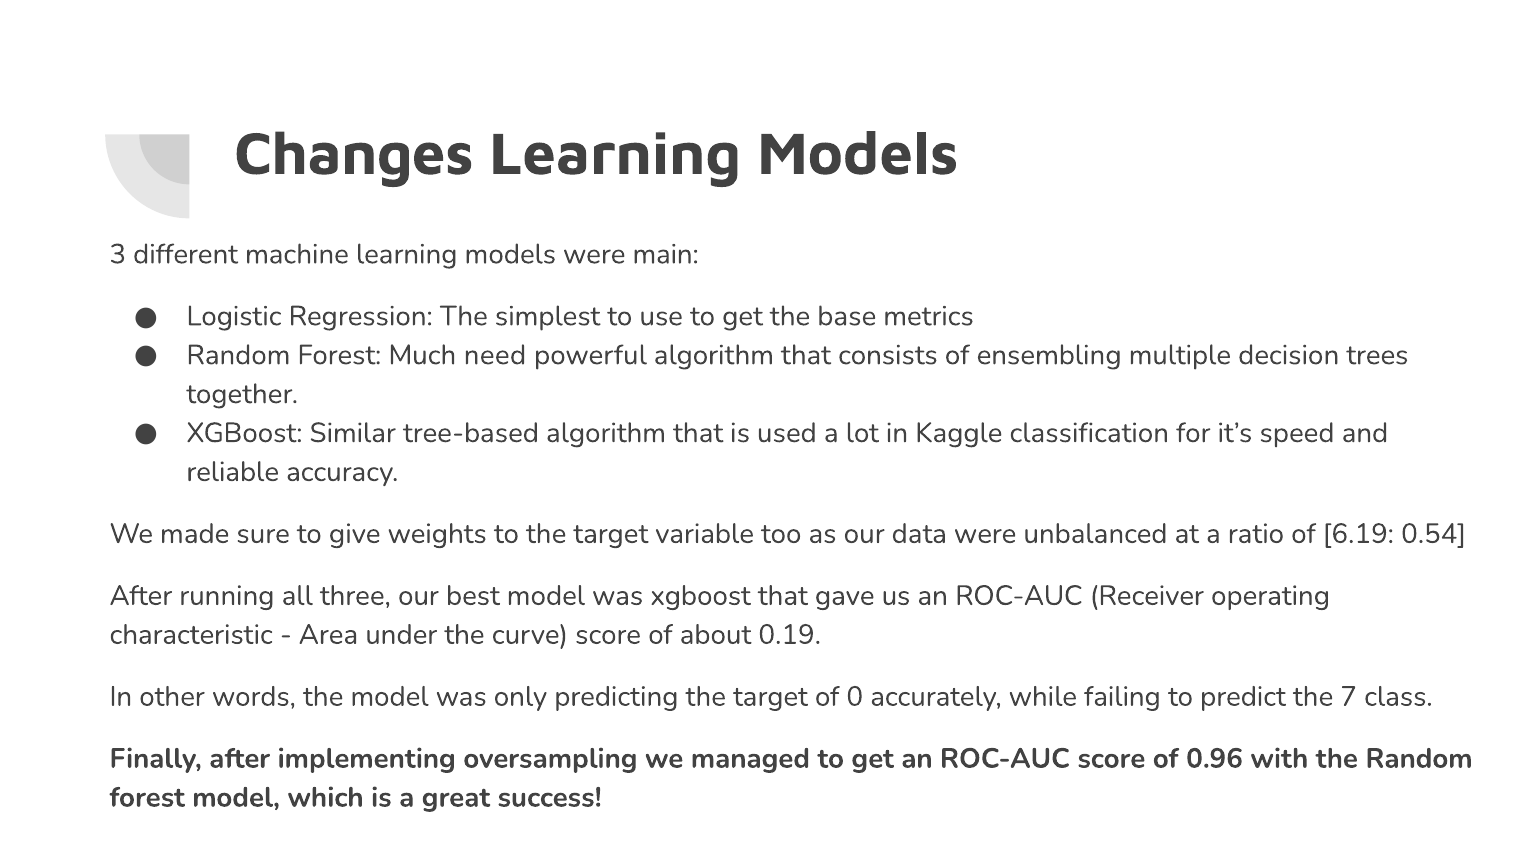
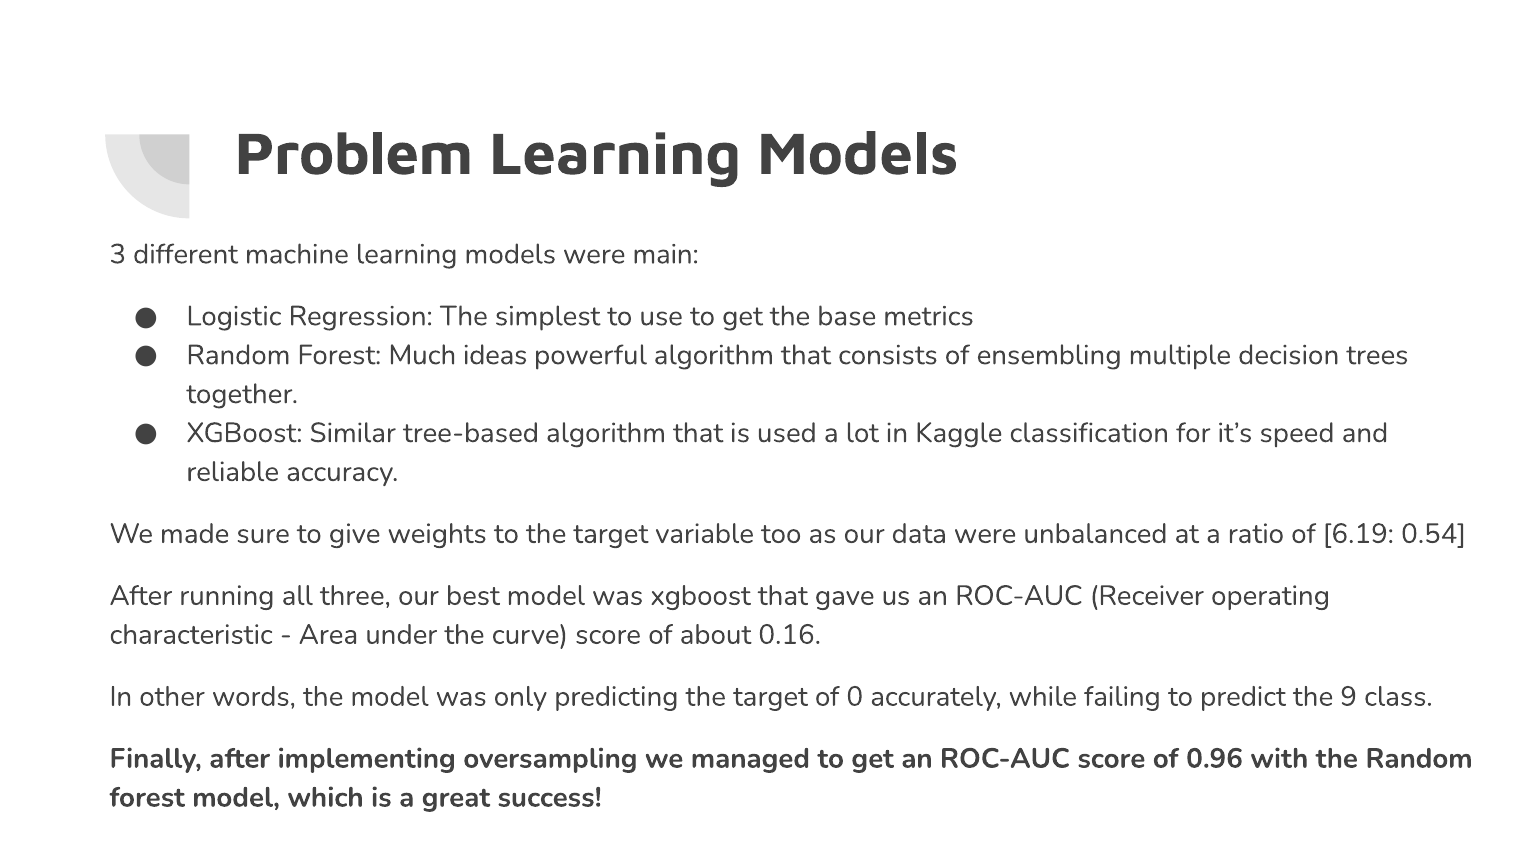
Changes: Changes -> Problem
need: need -> ideas
0.19: 0.19 -> 0.16
7: 7 -> 9
